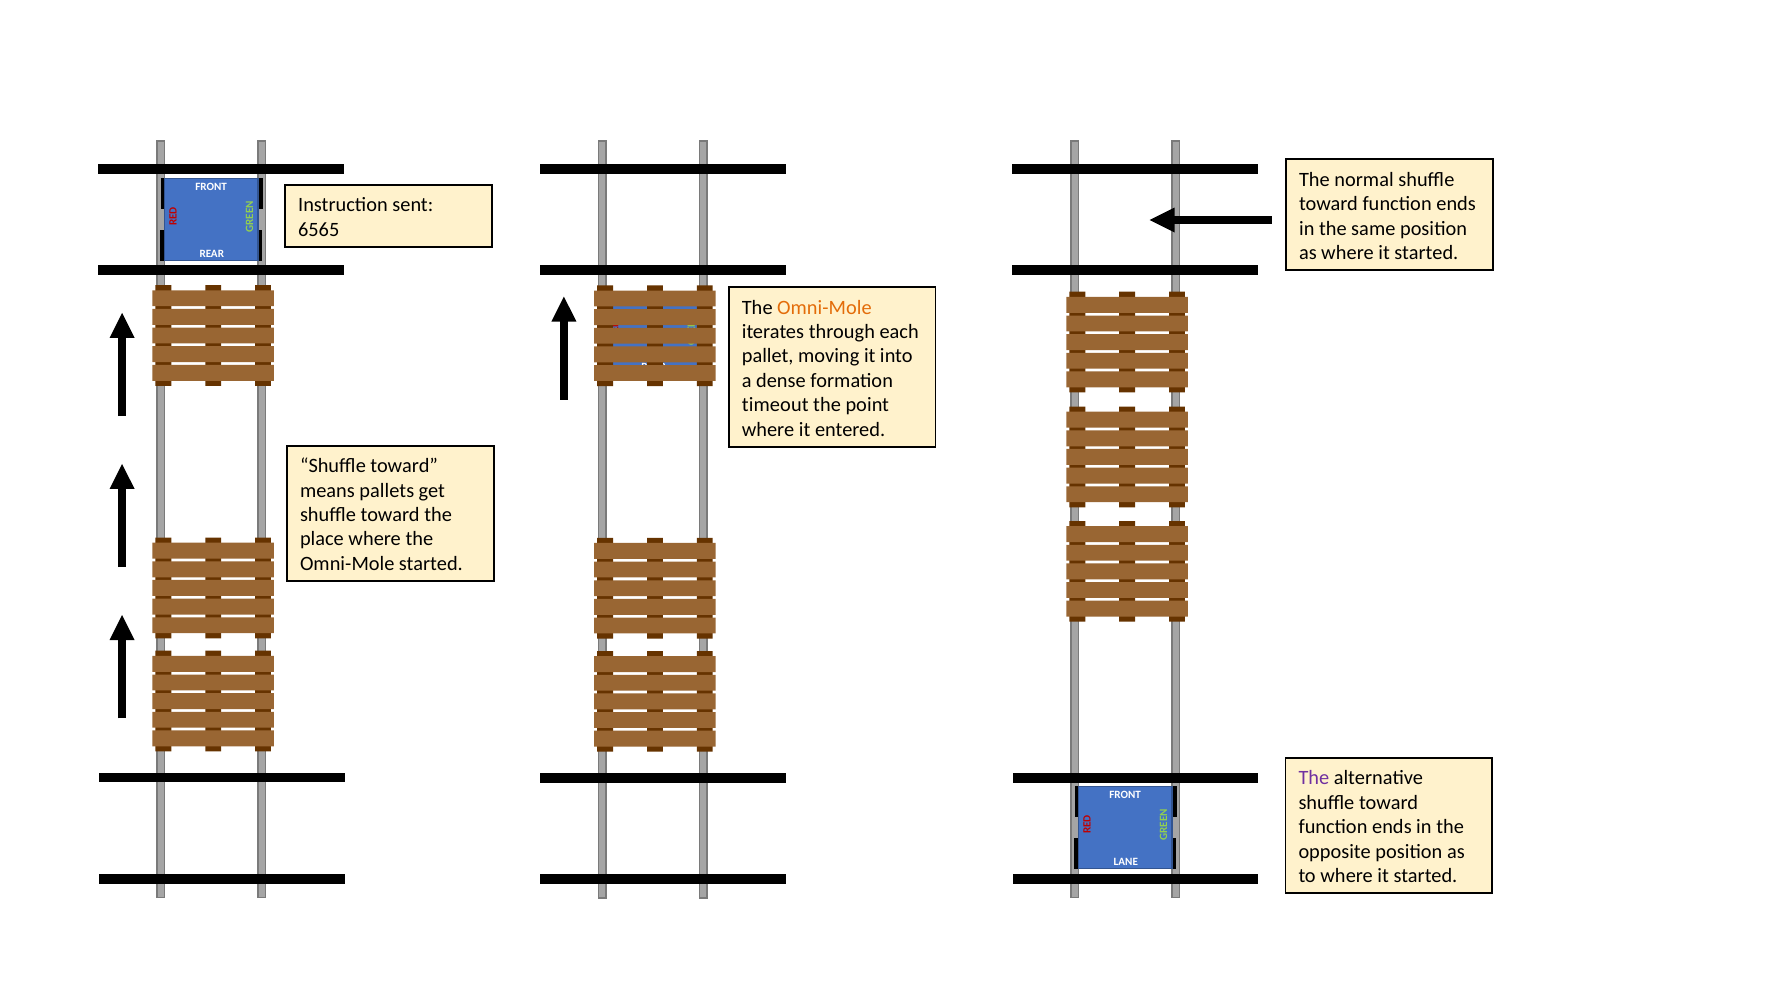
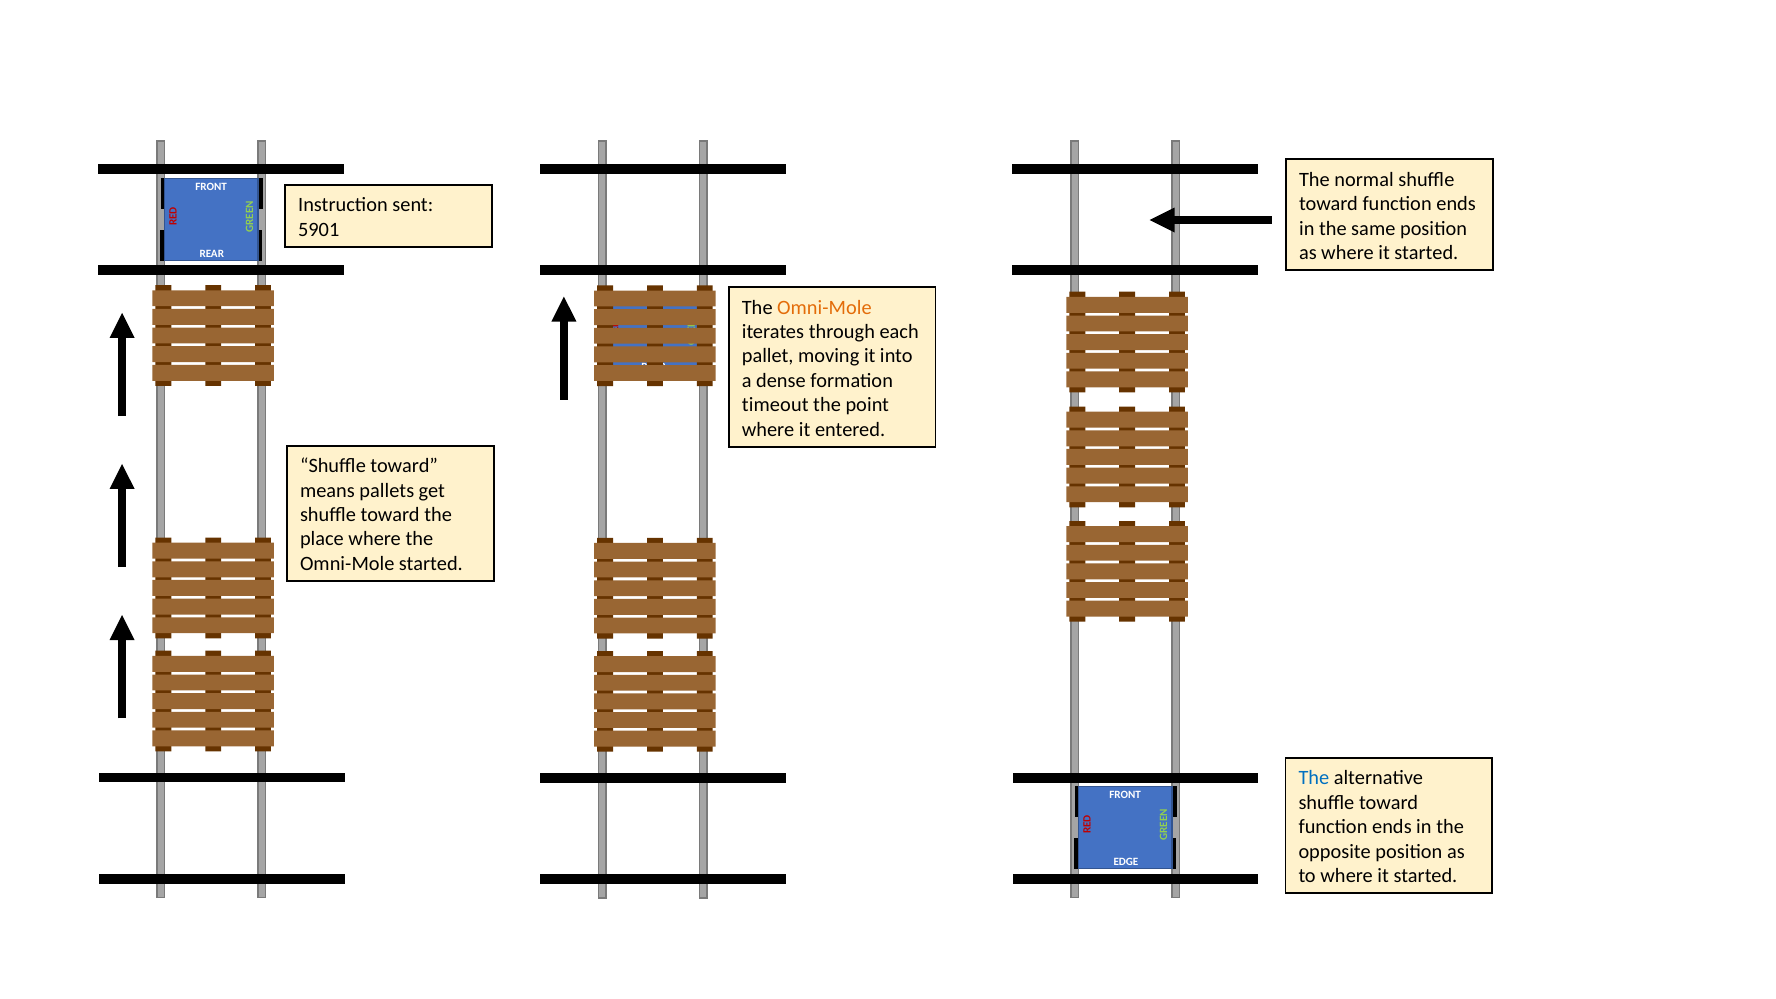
6565: 6565 -> 5901
The at (1314, 778) colour: purple -> blue
LANE: LANE -> EDGE
